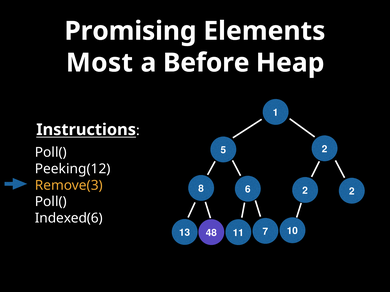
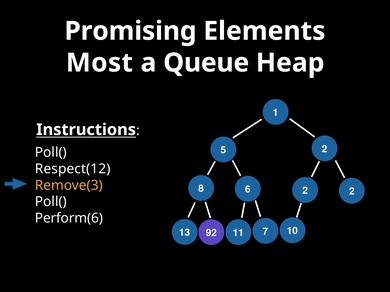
Before: Before -> Queue
Peeking(12: Peeking(12 -> Respect(12
Indexed(6: Indexed(6 -> Perform(6
48: 48 -> 92
